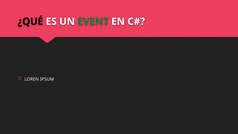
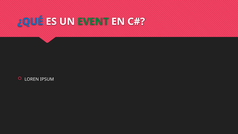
¿QUÉ colour: black -> blue
